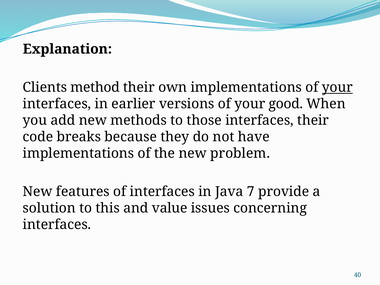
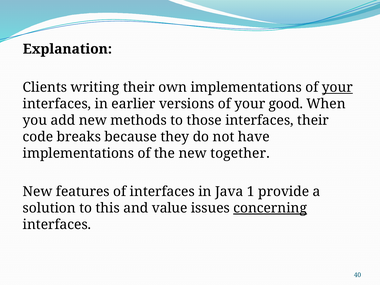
method: method -> writing
problem: problem -> together
7: 7 -> 1
concerning underline: none -> present
